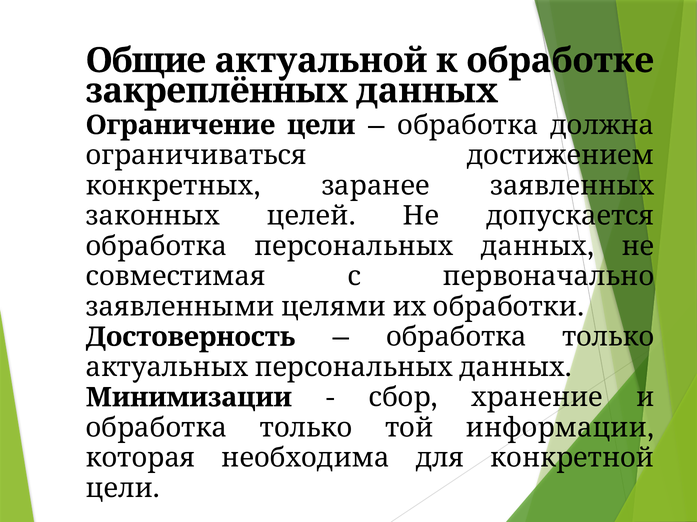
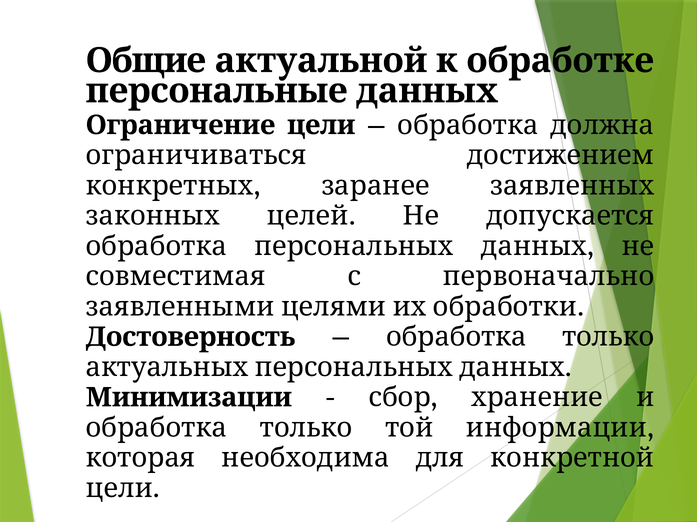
закреплённых: закреплённых -> персональные
